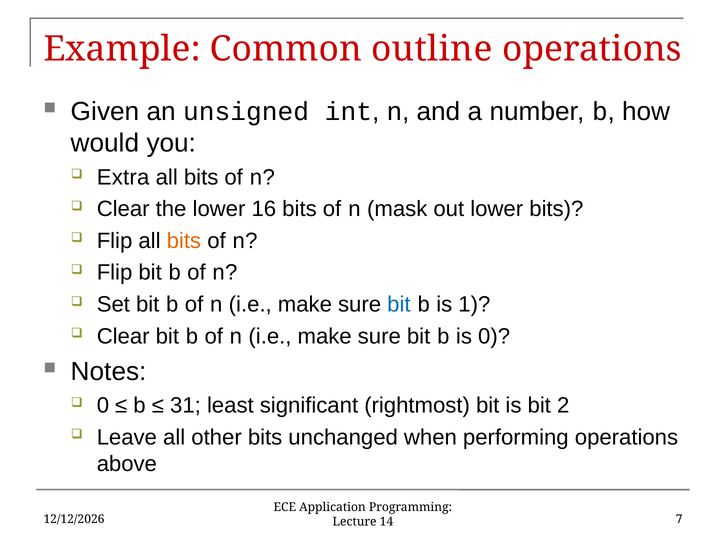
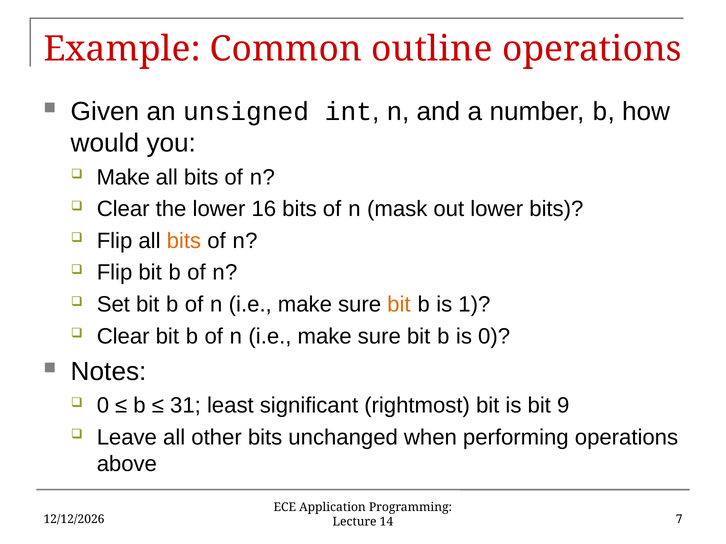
Extra at (123, 177): Extra -> Make
bit at (399, 305) colour: blue -> orange
2: 2 -> 9
